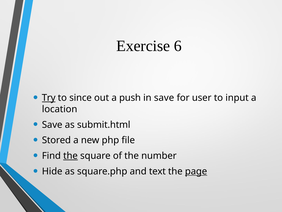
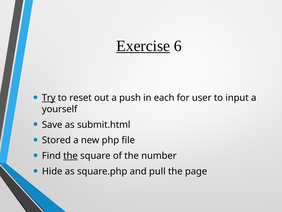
Exercise underline: none -> present
since: since -> reset
in save: save -> each
location: location -> yourself
text: text -> pull
page underline: present -> none
